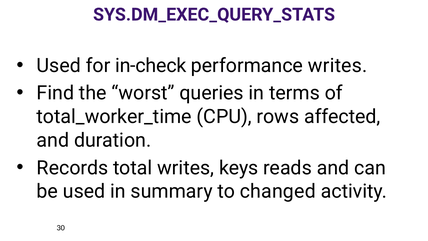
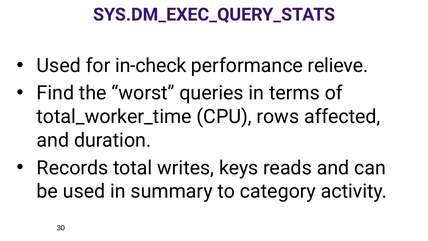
performance writes: writes -> relieve
changed: changed -> category
